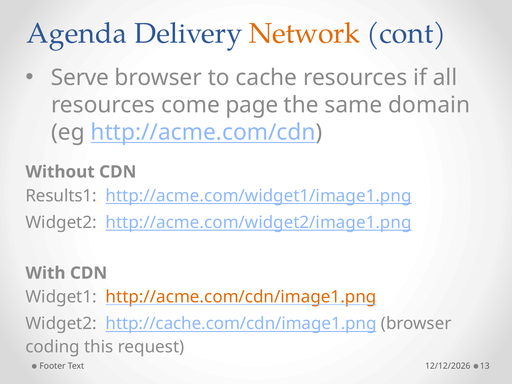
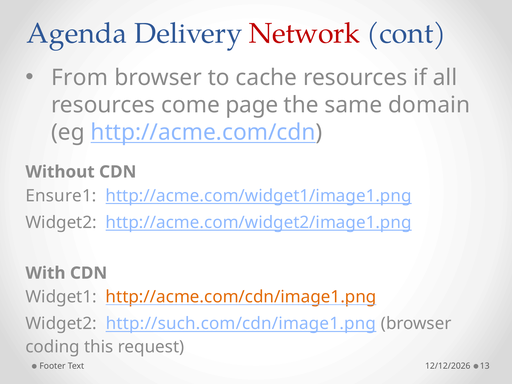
Network colour: orange -> red
Serve: Serve -> From
Results1: Results1 -> Ensure1
http://cache.com/cdn/image1.png: http://cache.com/cdn/image1.png -> http://such.com/cdn/image1.png
